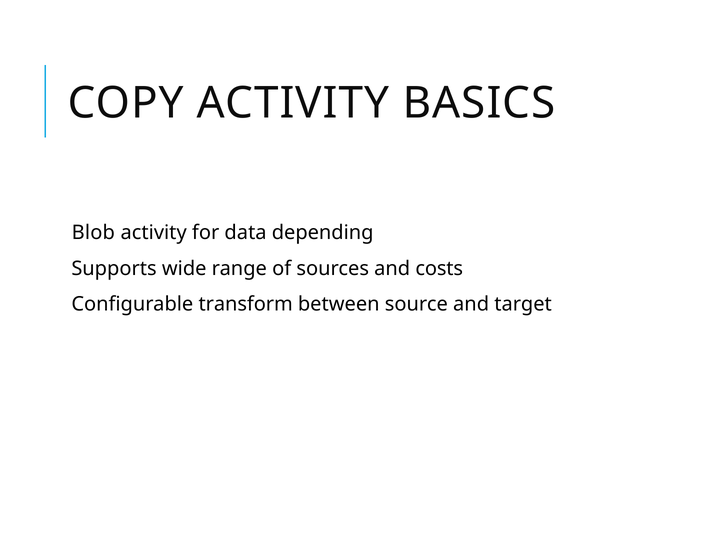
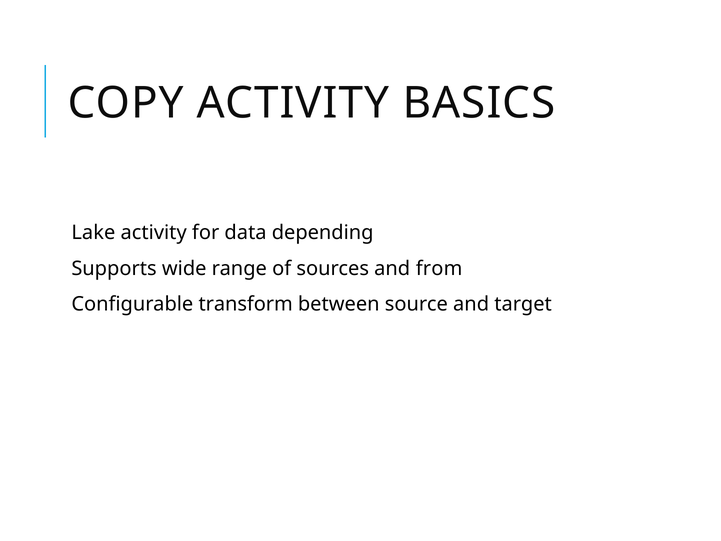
Blob: Blob -> Lake
costs: costs -> from
